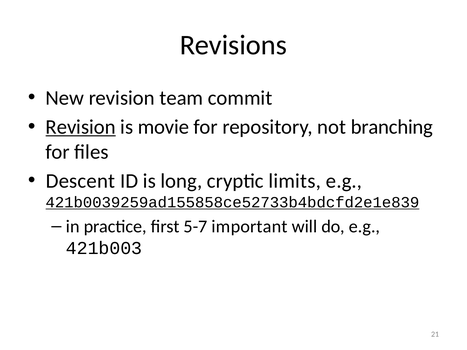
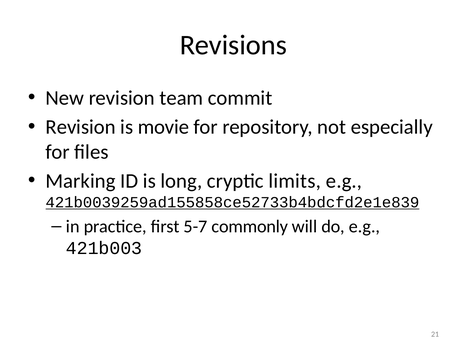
Revision at (81, 127) underline: present -> none
branching: branching -> especially
Descent: Descent -> Marking
important: important -> commonly
